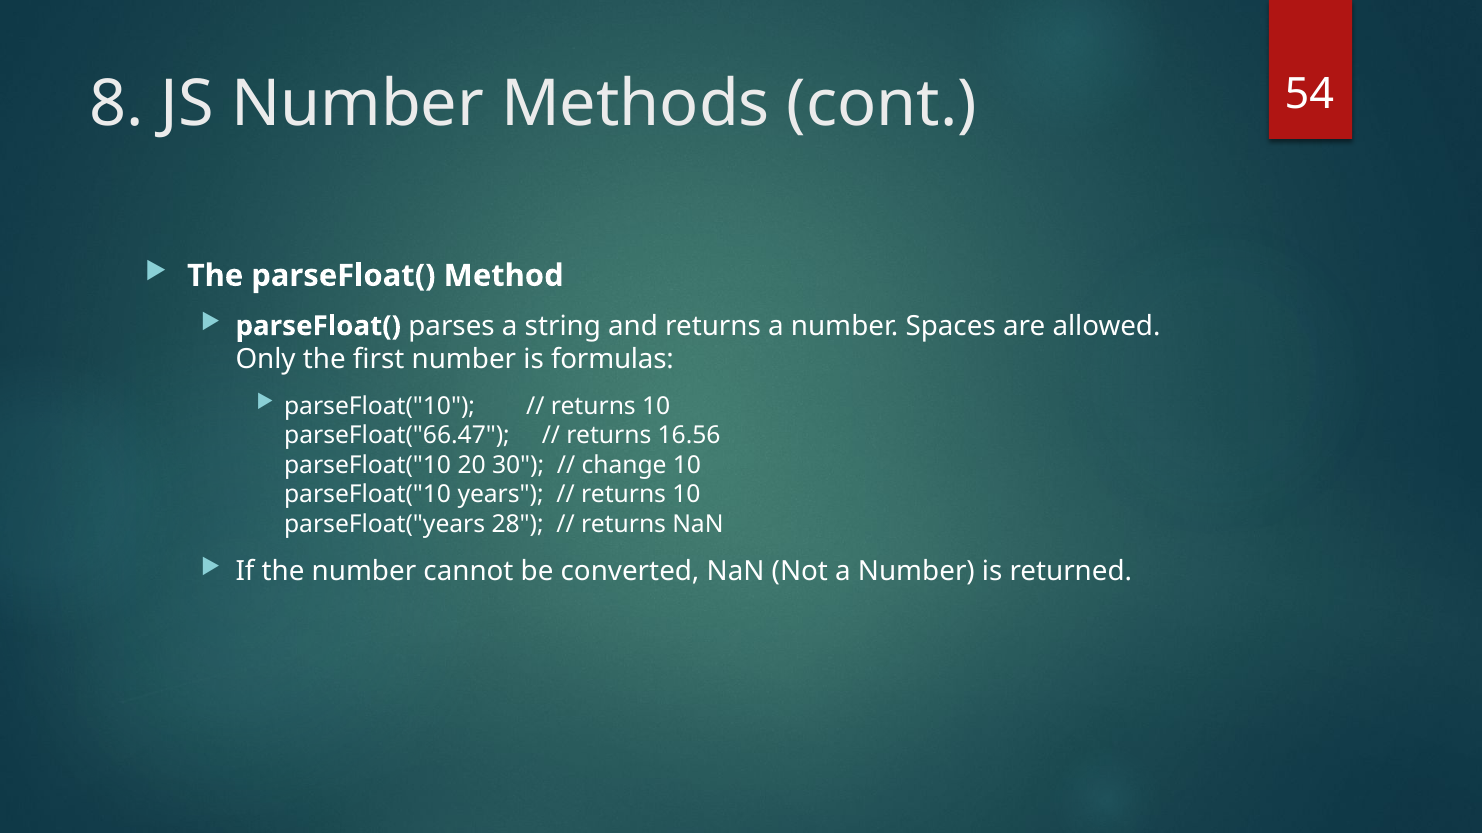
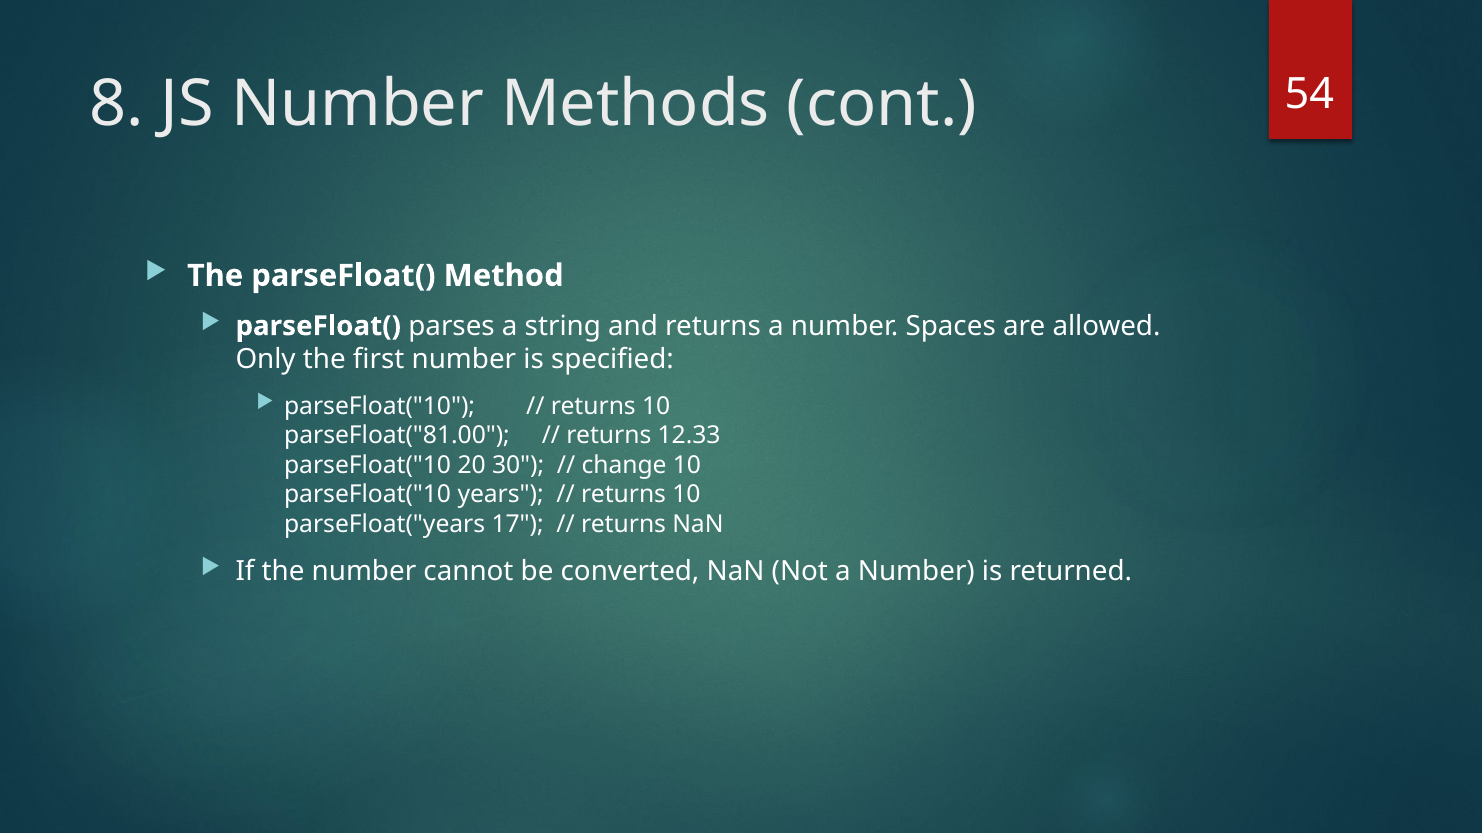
formulas: formulas -> specified
parseFloat("66.47: parseFloat("66.47 -> parseFloat("81.00
16.56: 16.56 -> 12.33
28: 28 -> 17
